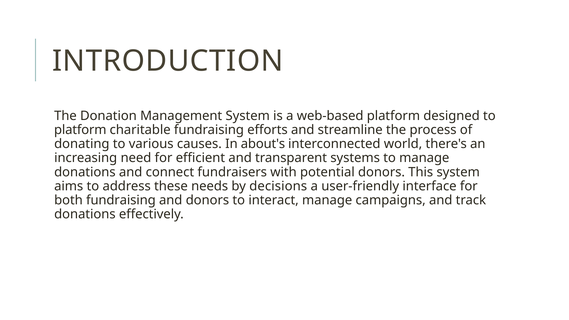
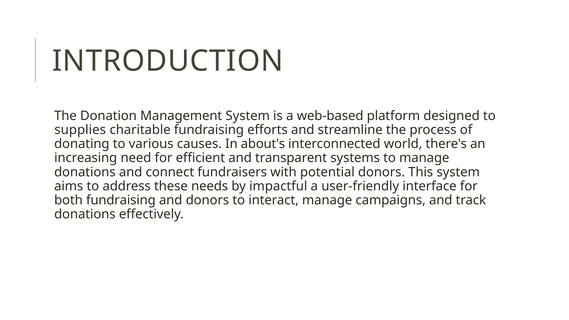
platform at (80, 130): platform -> supplies
decisions: decisions -> impactful
